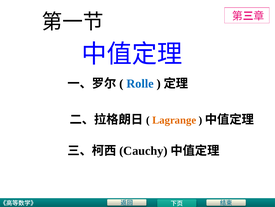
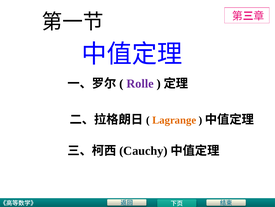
Rolle colour: blue -> purple
